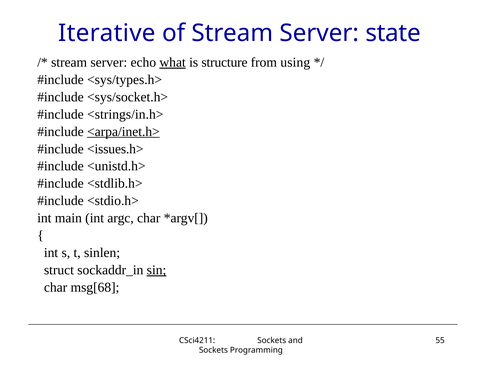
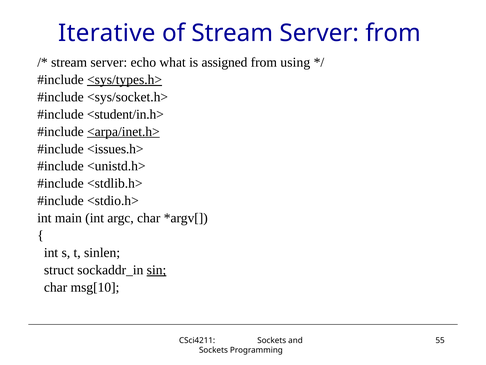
Server state: state -> from
what underline: present -> none
structure: structure -> assigned
<sys/types.h> underline: none -> present
<strings/in.h>: <strings/in.h> -> <student/in.h>
msg[68: msg[68 -> msg[10
